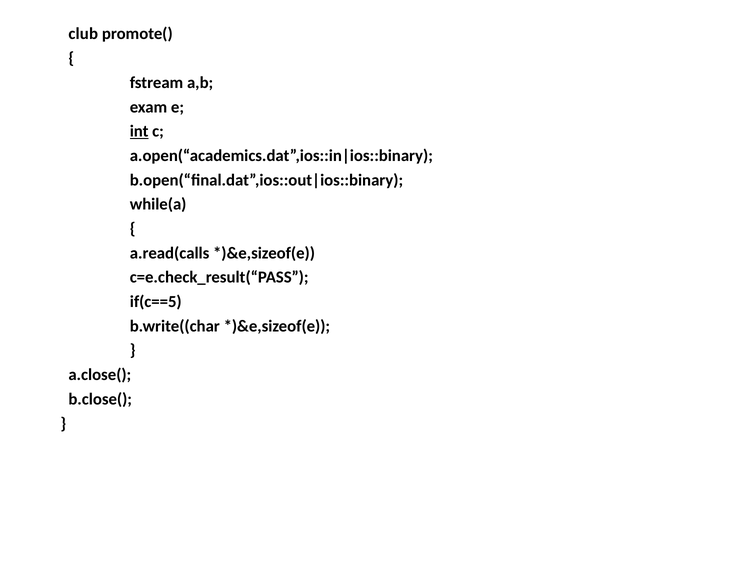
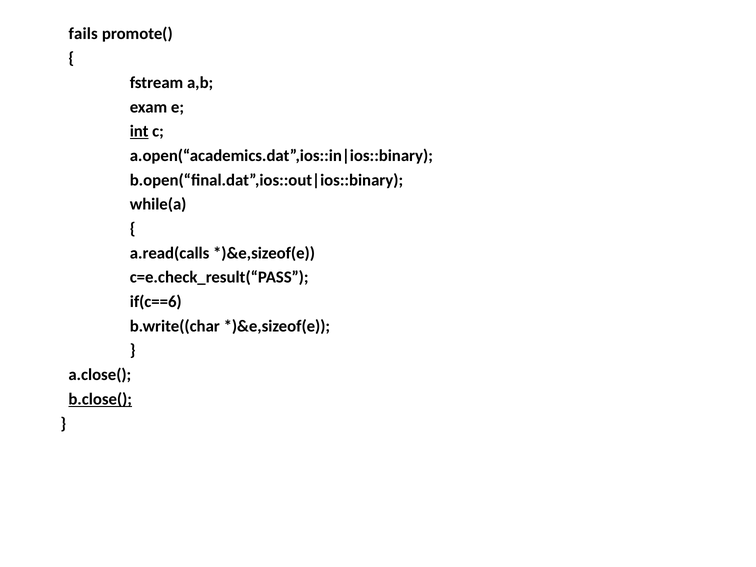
club: club -> fails
if(c==5: if(c==5 -> if(c==6
b.close( underline: none -> present
